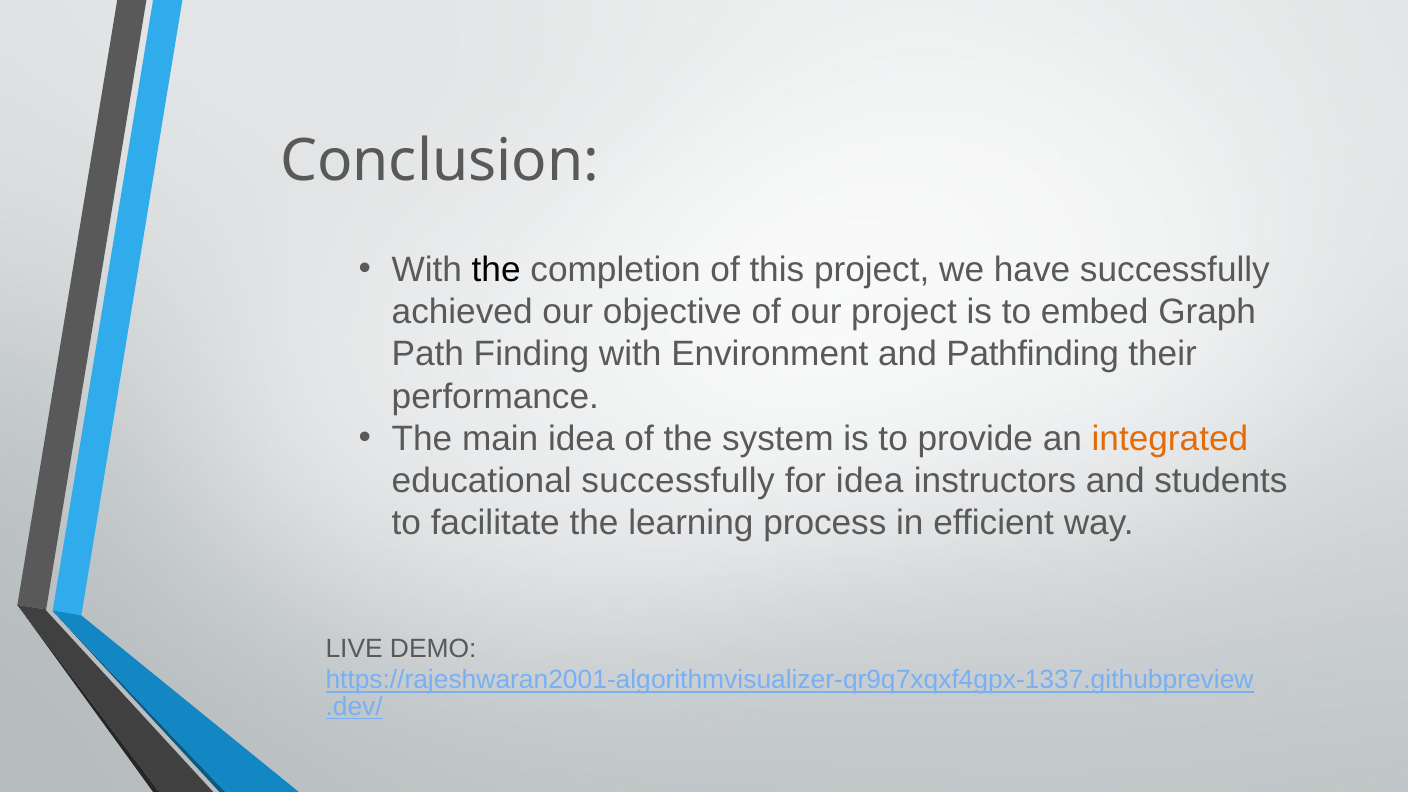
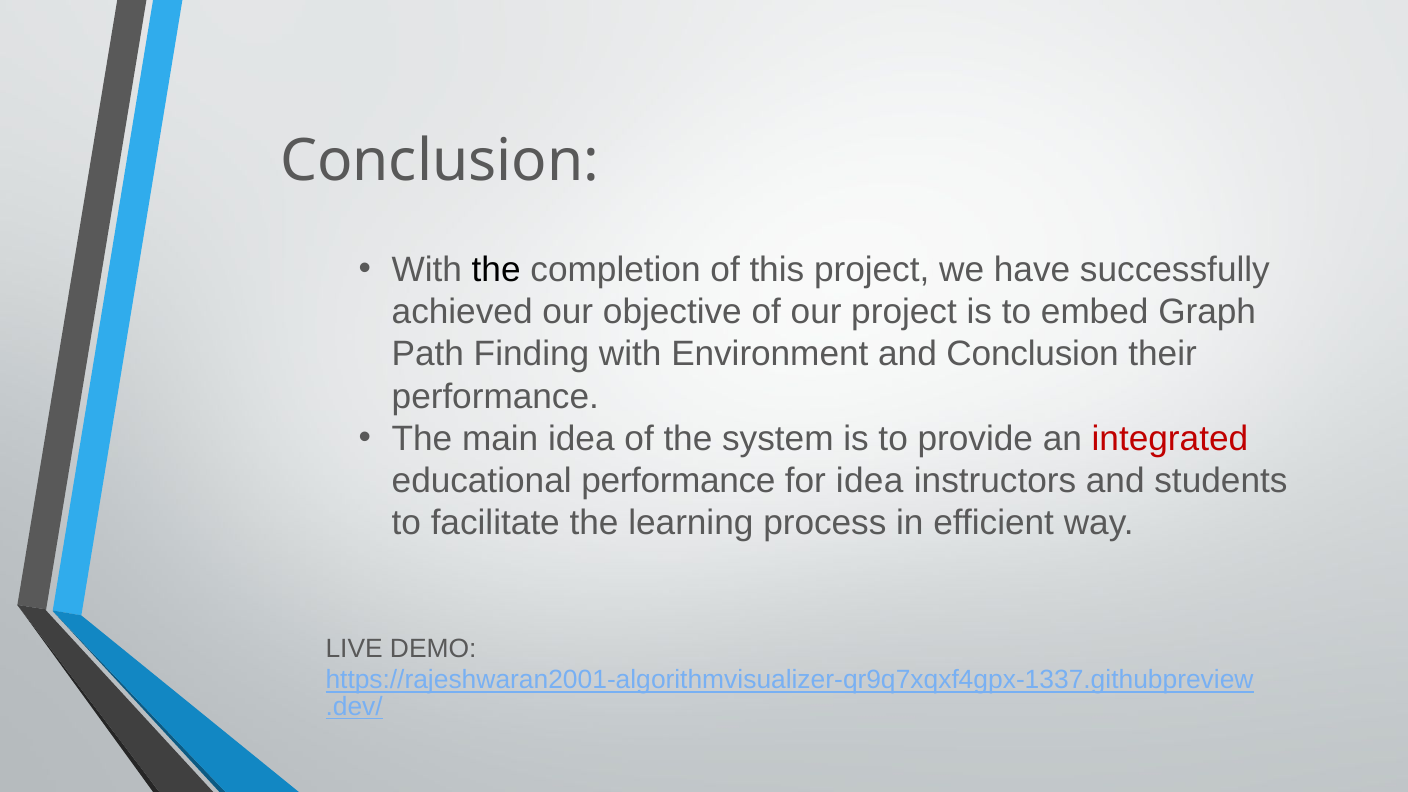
and Pathfinding: Pathfinding -> Conclusion
integrated colour: orange -> red
educational successfully: successfully -> performance
